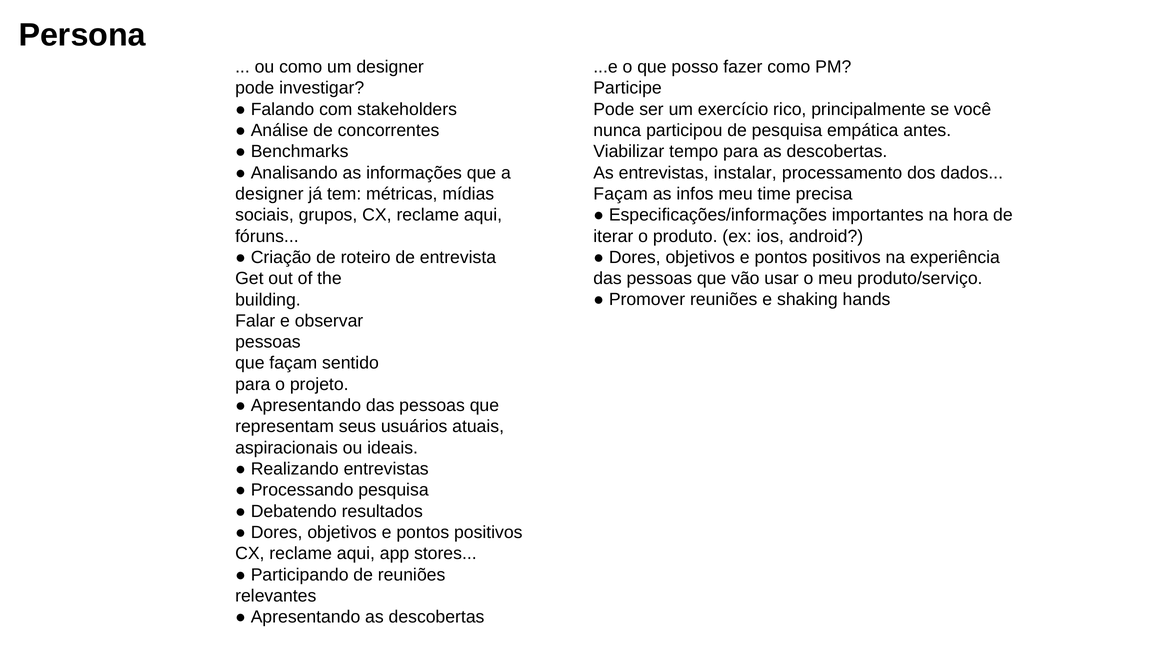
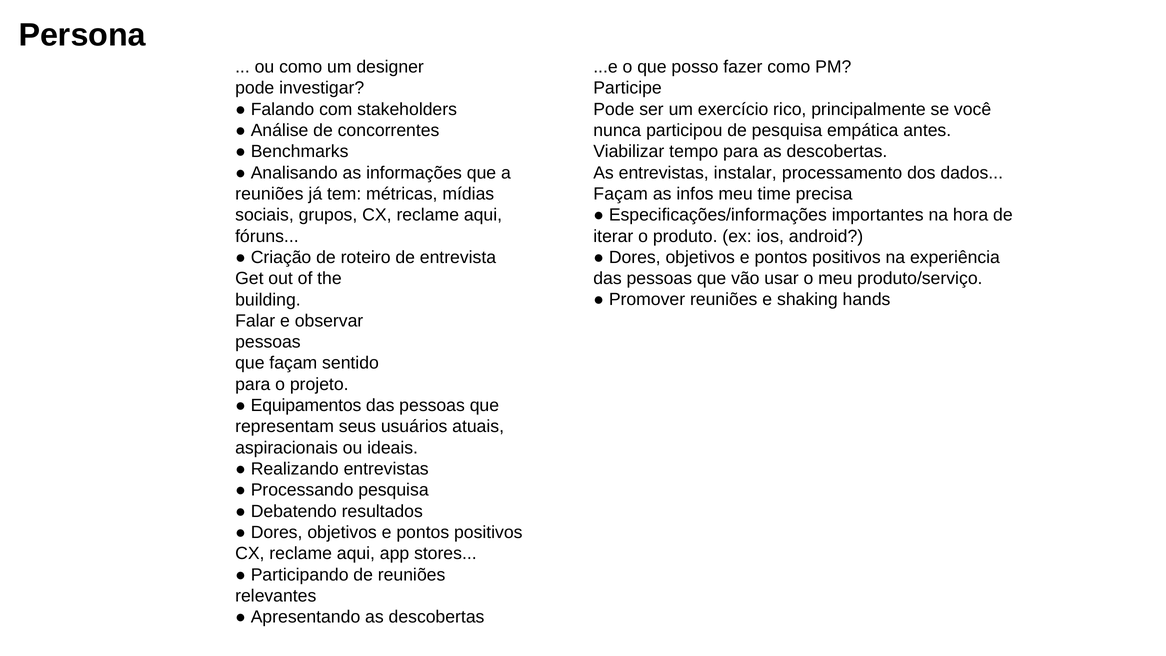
designer at (269, 194): designer -> reuniões
Apresentando at (306, 405): Apresentando -> Equipamentos
